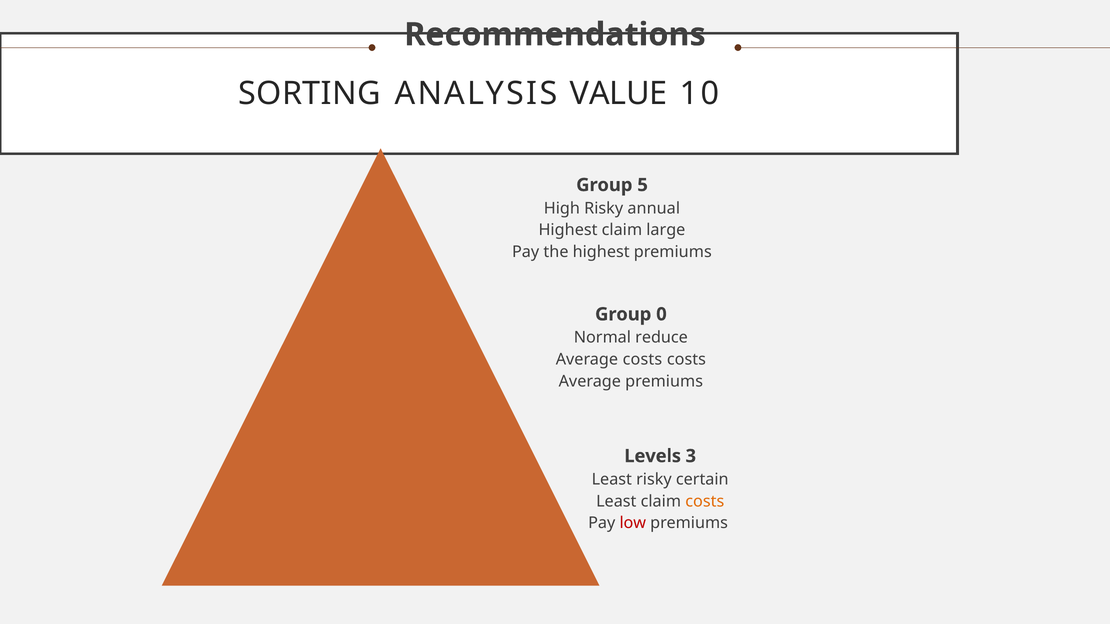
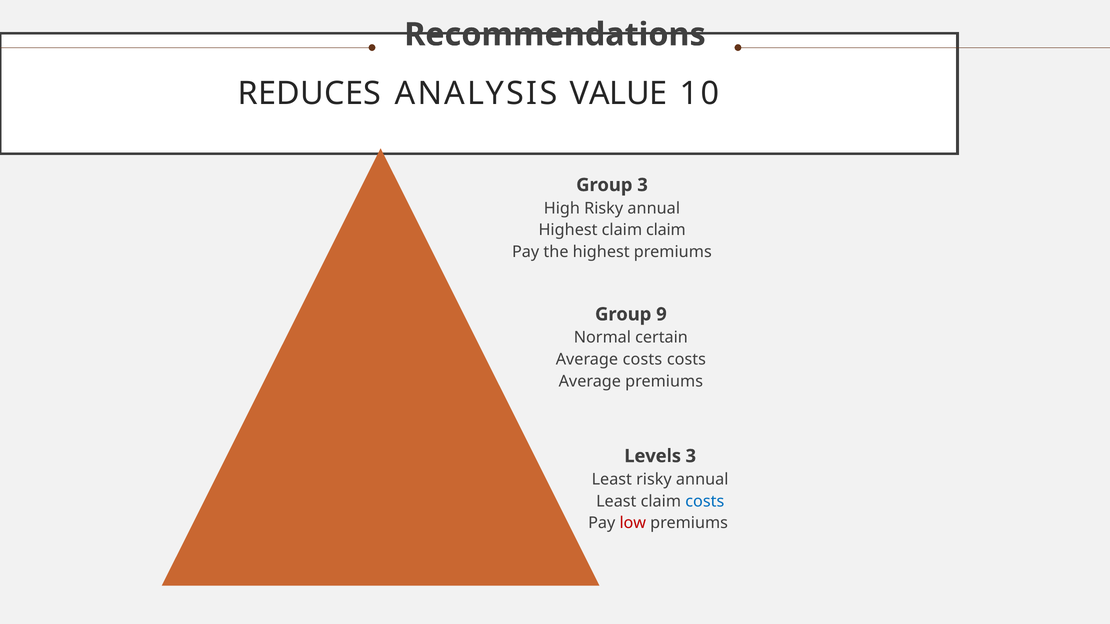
SORTING: SORTING -> REDUCES
5 at (643, 185): 5 -> 3
claim large: large -> claim
0: 0 -> 9
reduce: reduce -> certain
certain at (702, 480): certain -> annual
costs at (705, 501) colour: orange -> blue
